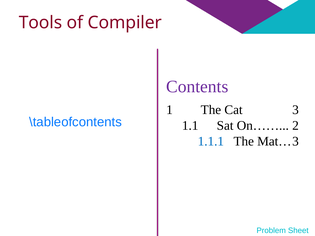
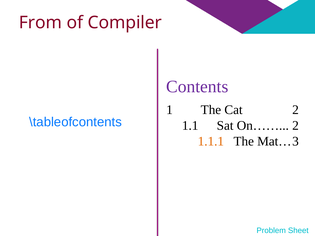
Tools: Tools -> From
Cat 3: 3 -> 2
1.1.1 colour: blue -> orange
